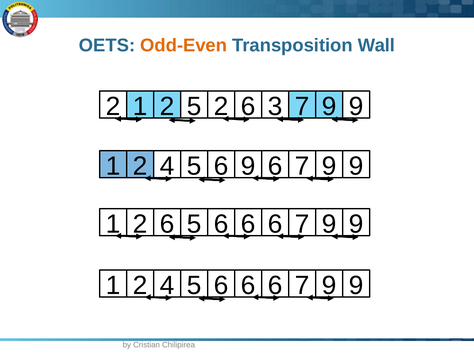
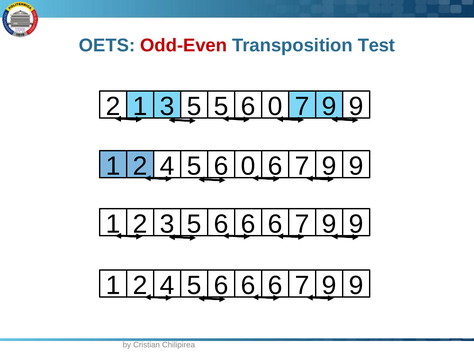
Odd-Even colour: orange -> red
Wall: Wall -> Test
2 at (167, 106): 2 -> 3
5 2: 2 -> 5
3 at (275, 106): 3 -> 0
4 5 6 9: 9 -> 0
1 2 6: 6 -> 3
